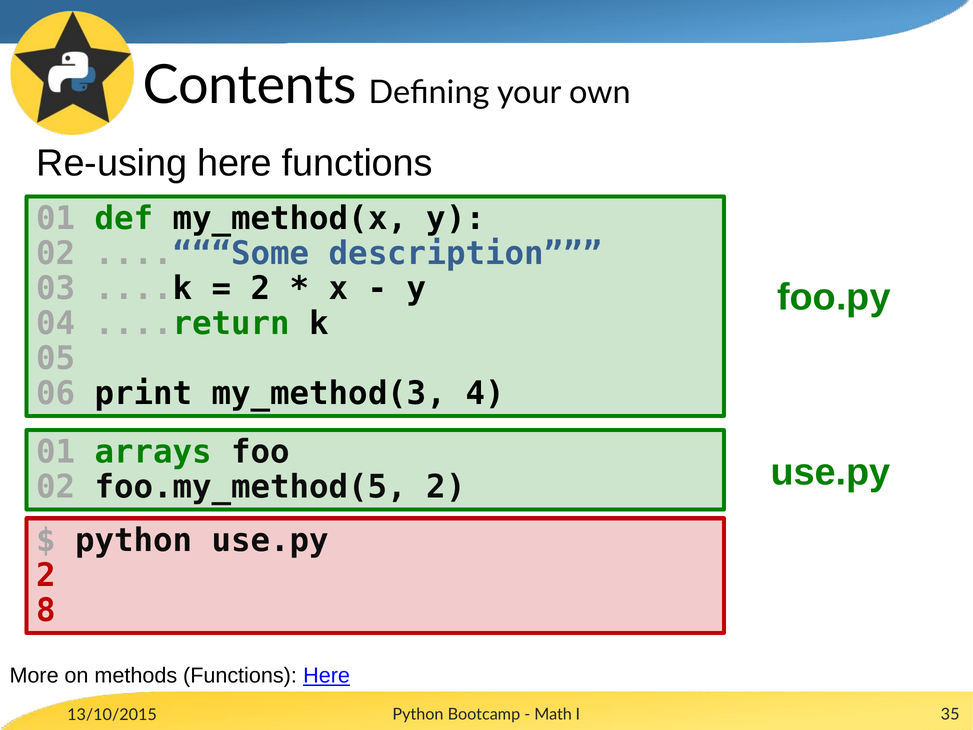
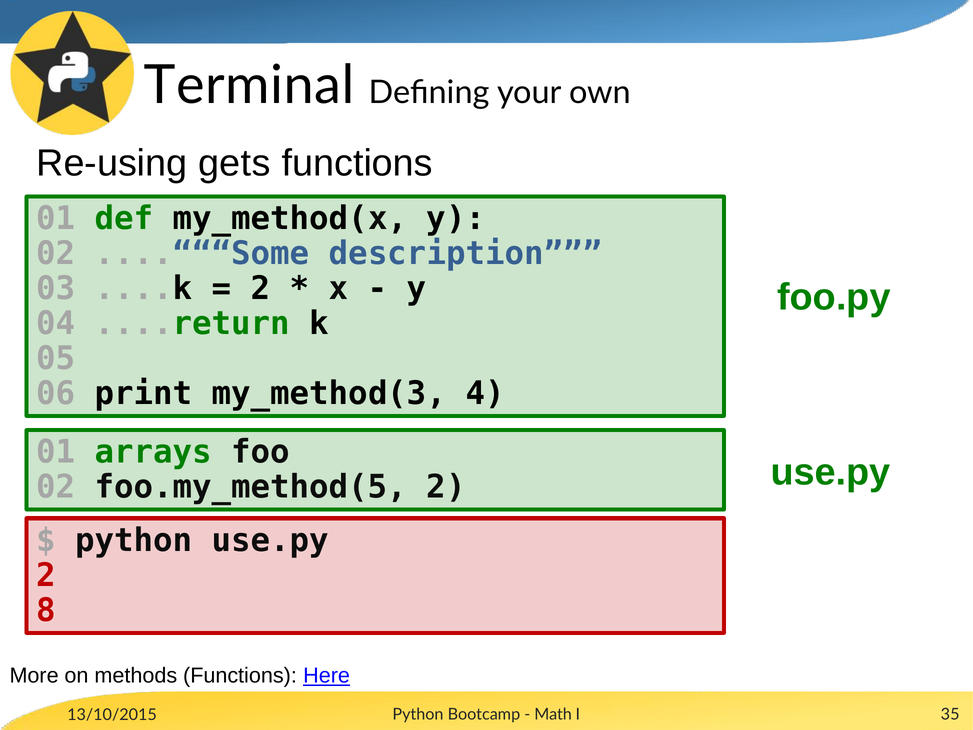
Contents: Contents -> Terminal
Re-using here: here -> gets
